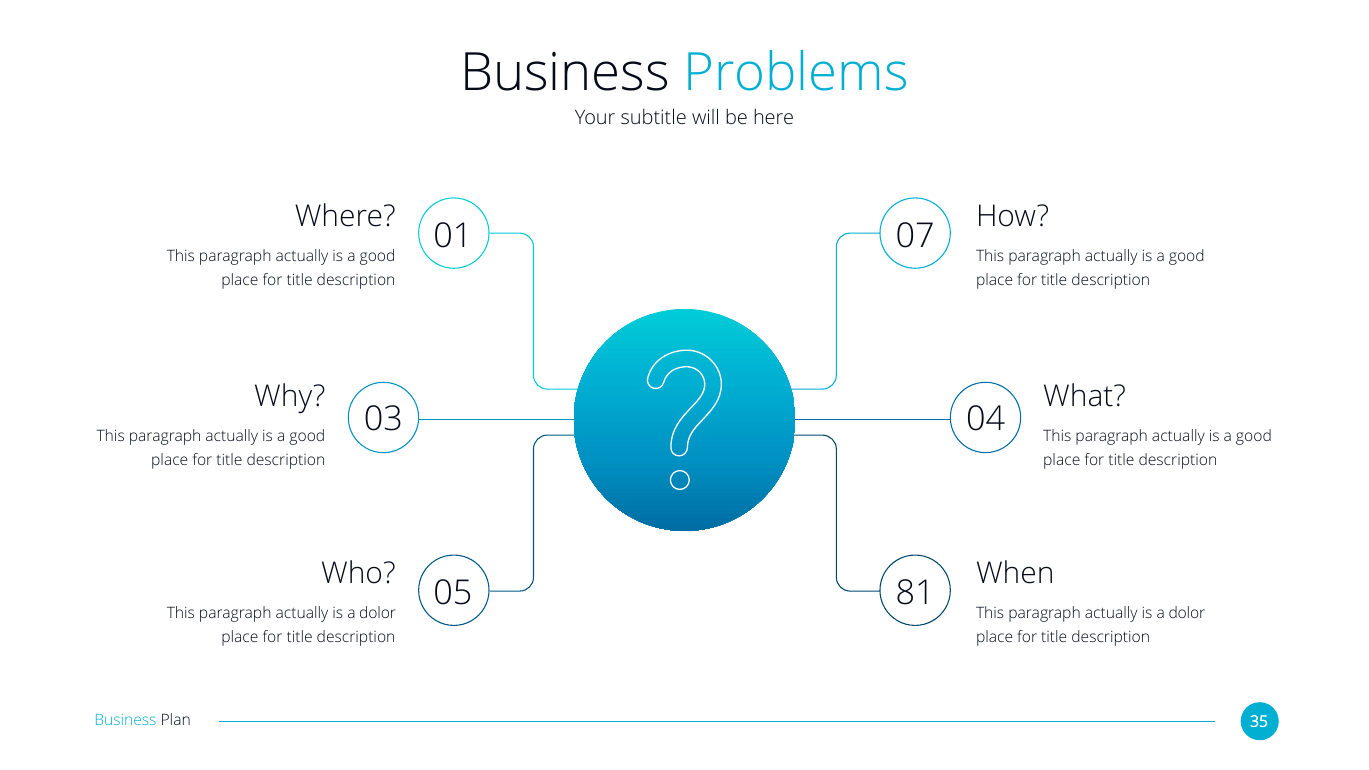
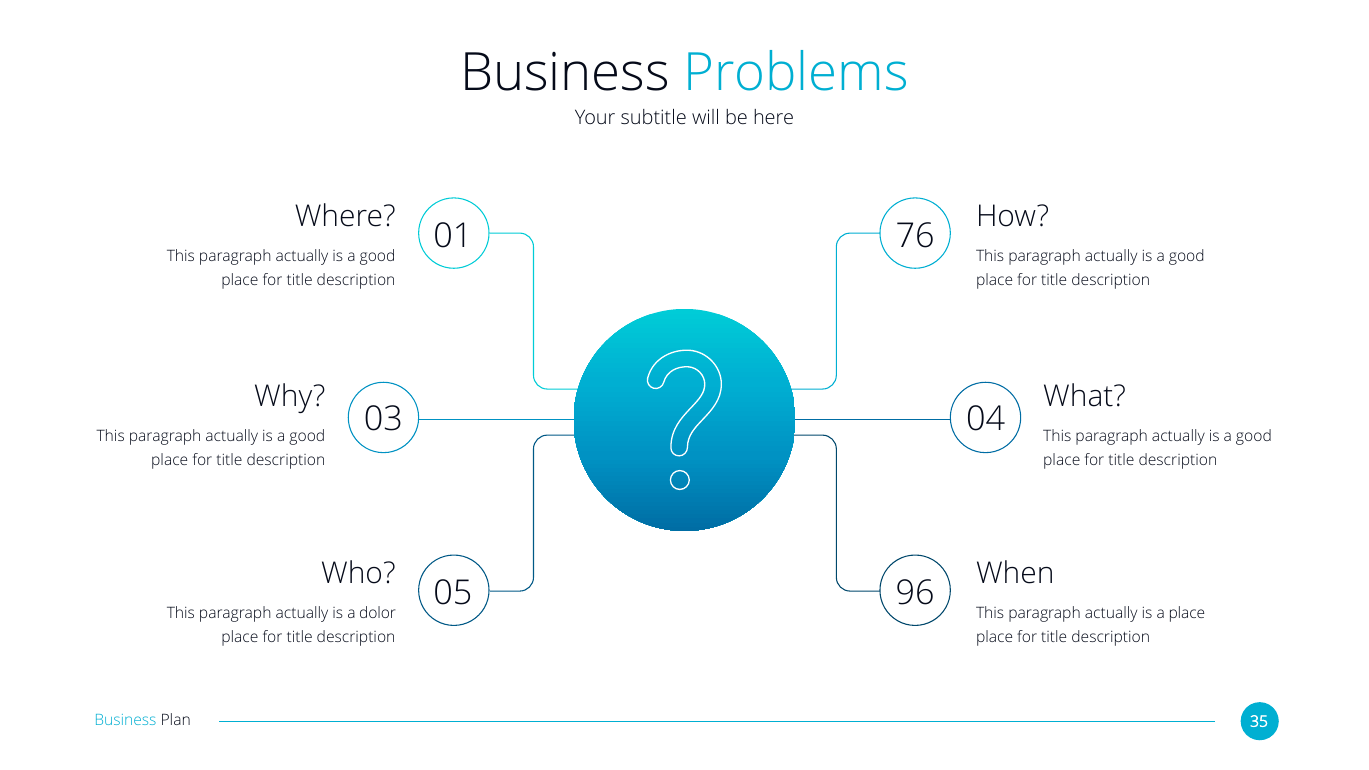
07: 07 -> 76
81: 81 -> 96
dolor at (1187, 613): dolor -> place
